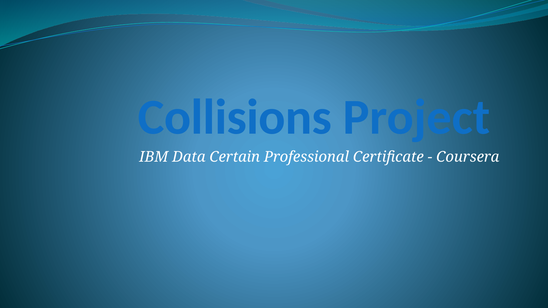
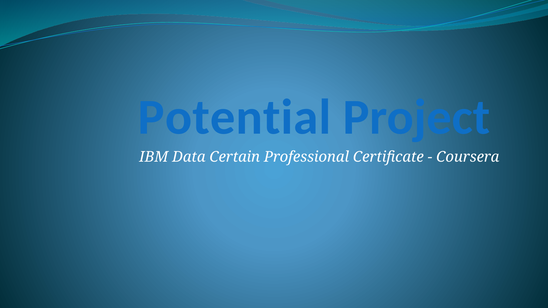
Collisions: Collisions -> Potential
